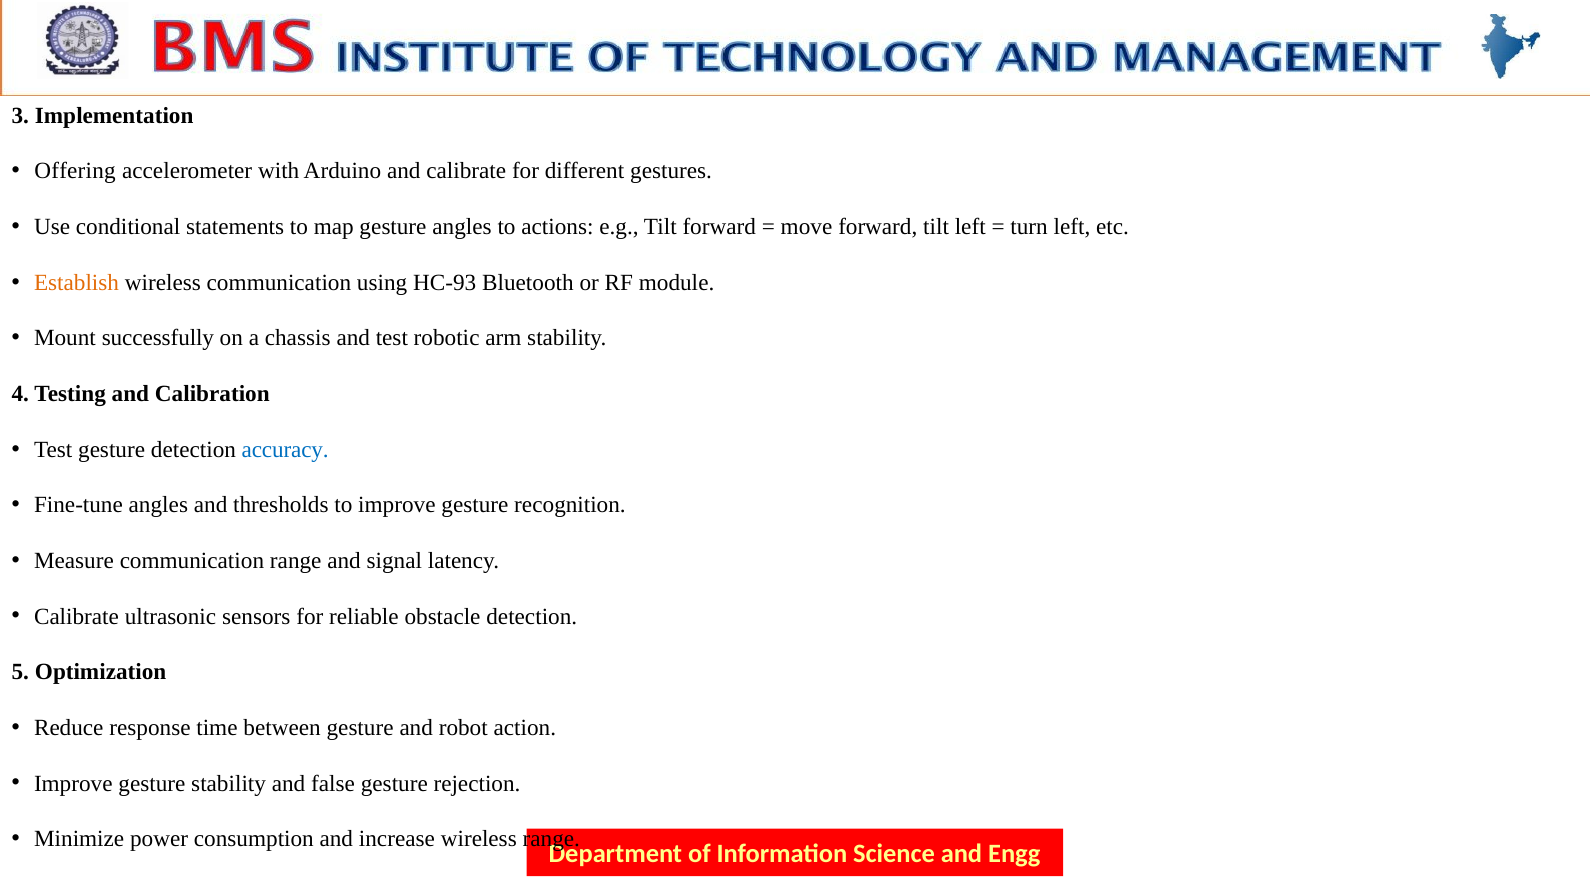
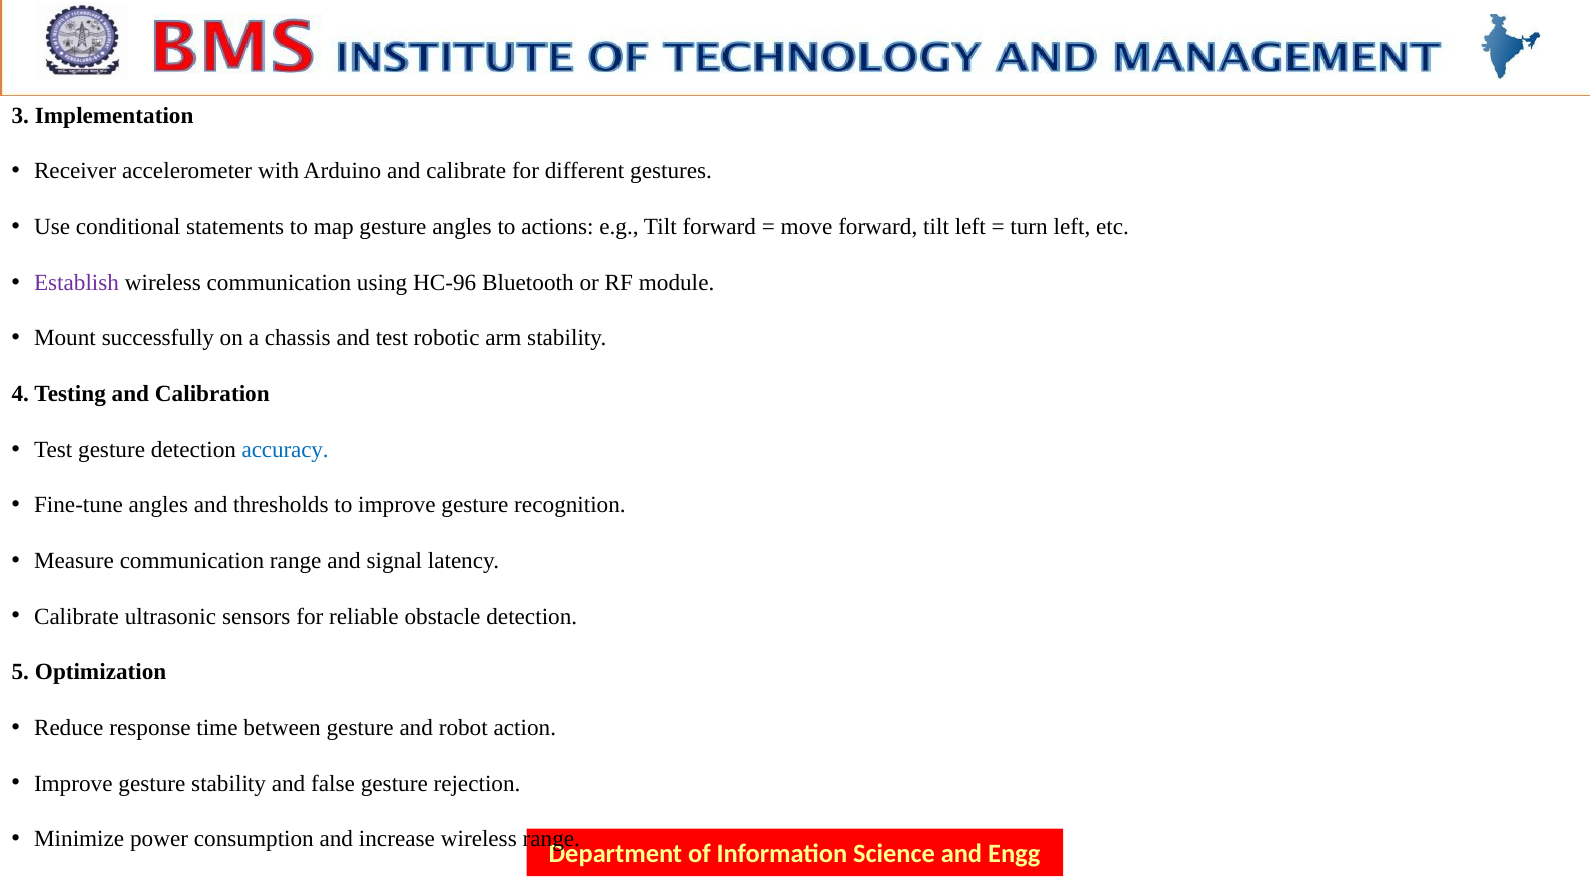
Offering: Offering -> Receiver
Establish colour: orange -> purple
HC-93: HC-93 -> HC-96
